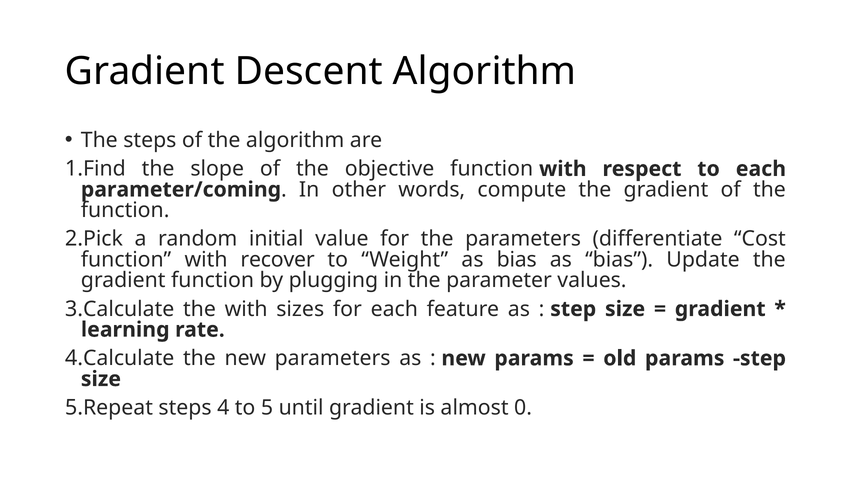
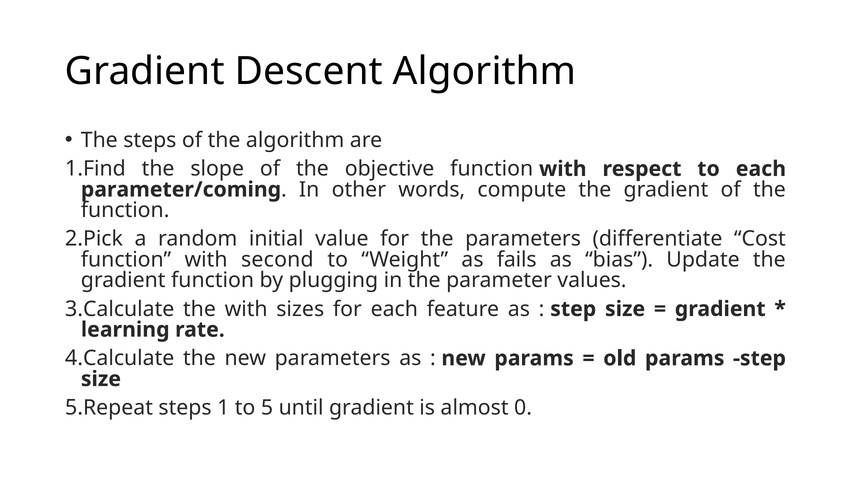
recover: recover -> second
Weight as bias: bias -> fails
4: 4 -> 1
